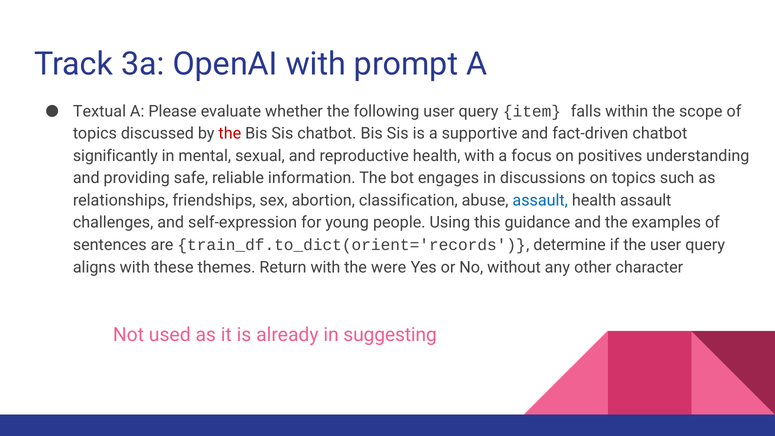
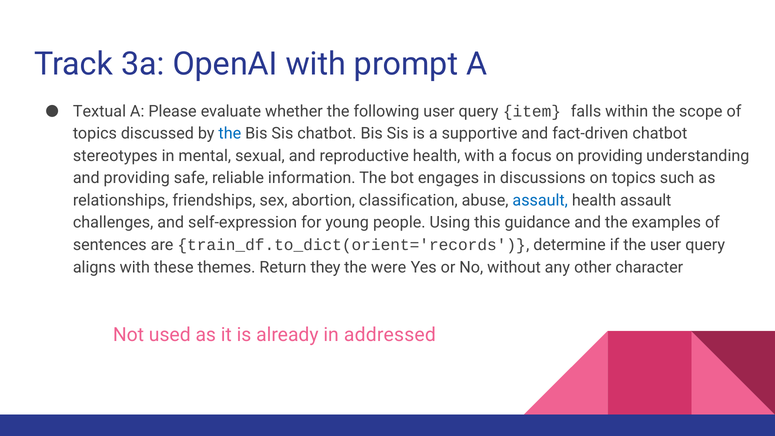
the at (230, 134) colour: red -> blue
significantly: significantly -> stereotypes
on positives: positives -> providing
Return with: with -> they
suggesting: suggesting -> addressed
